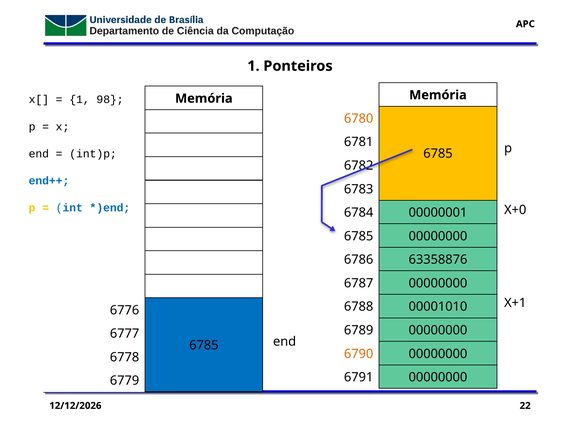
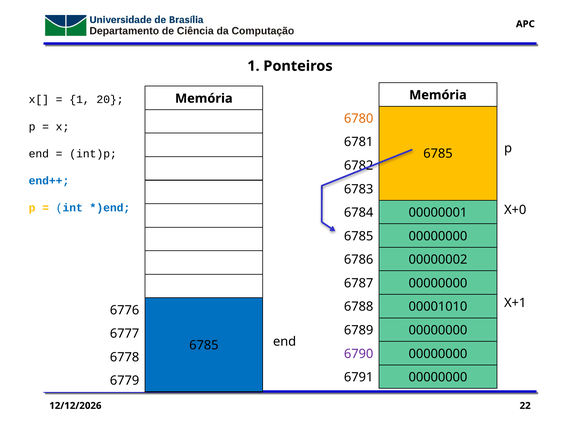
98: 98 -> 20
63358876: 63358876 -> 00000002
6790 colour: orange -> purple
